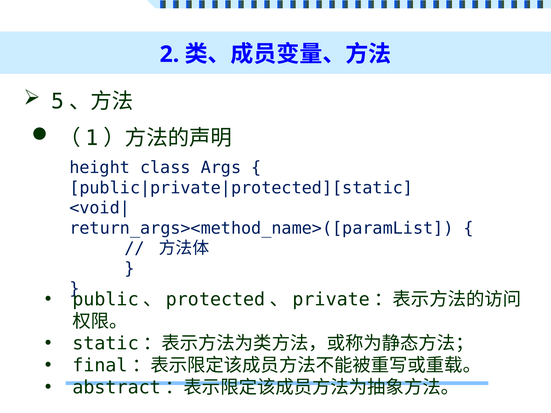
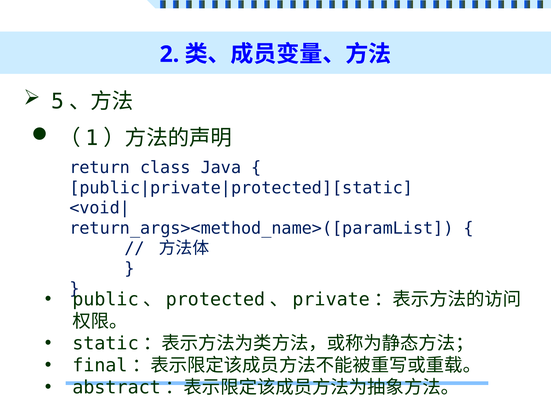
height: height -> return
Args: Args -> Java
